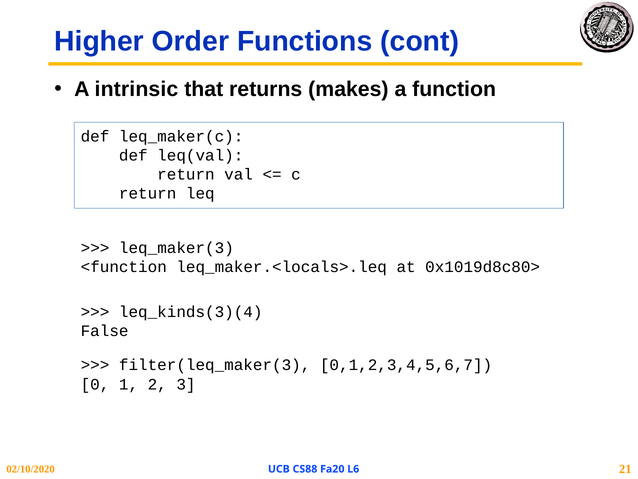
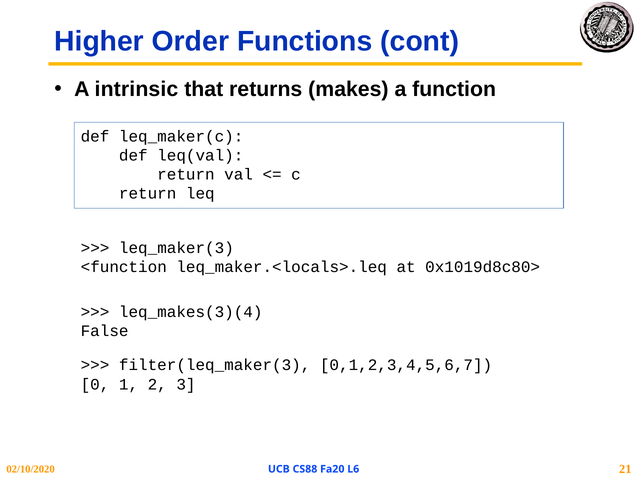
leq_kinds(3)(4: leq_kinds(3)(4 -> leq_makes(3)(4
